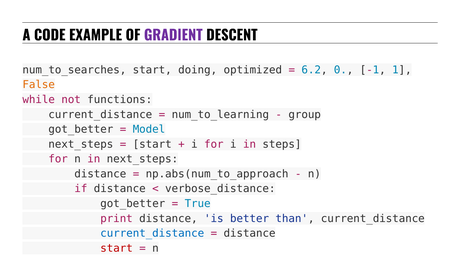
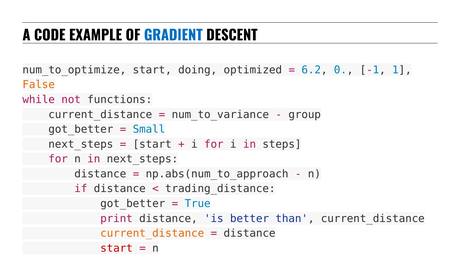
GRADIENT colour: purple -> blue
num_to_searches: num_to_searches -> num_to_optimize
num_to_learning: num_to_learning -> num_to_variance
Model: Model -> Small
verbose_distance: verbose_distance -> trading_distance
current_distance at (152, 234) colour: blue -> orange
